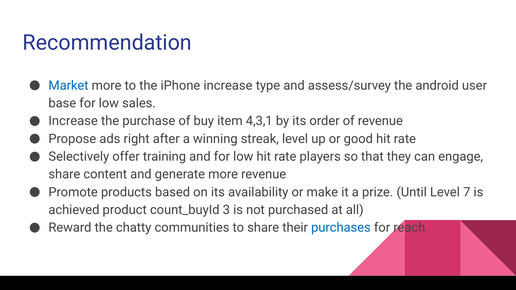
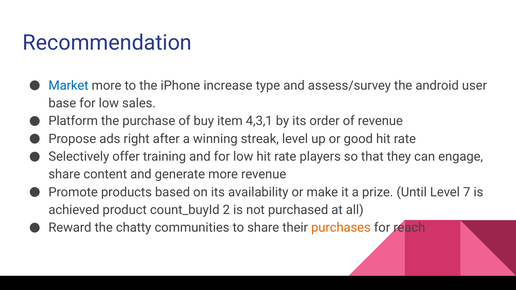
Increase at (73, 121): Increase -> Platform
3: 3 -> 2
purchases colour: blue -> orange
